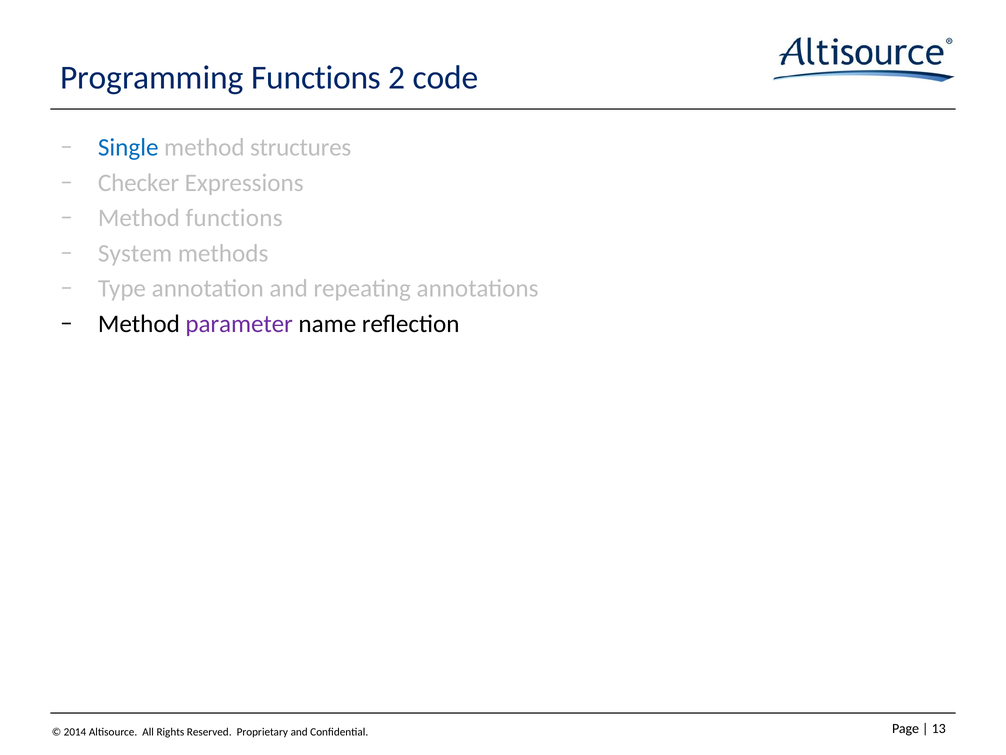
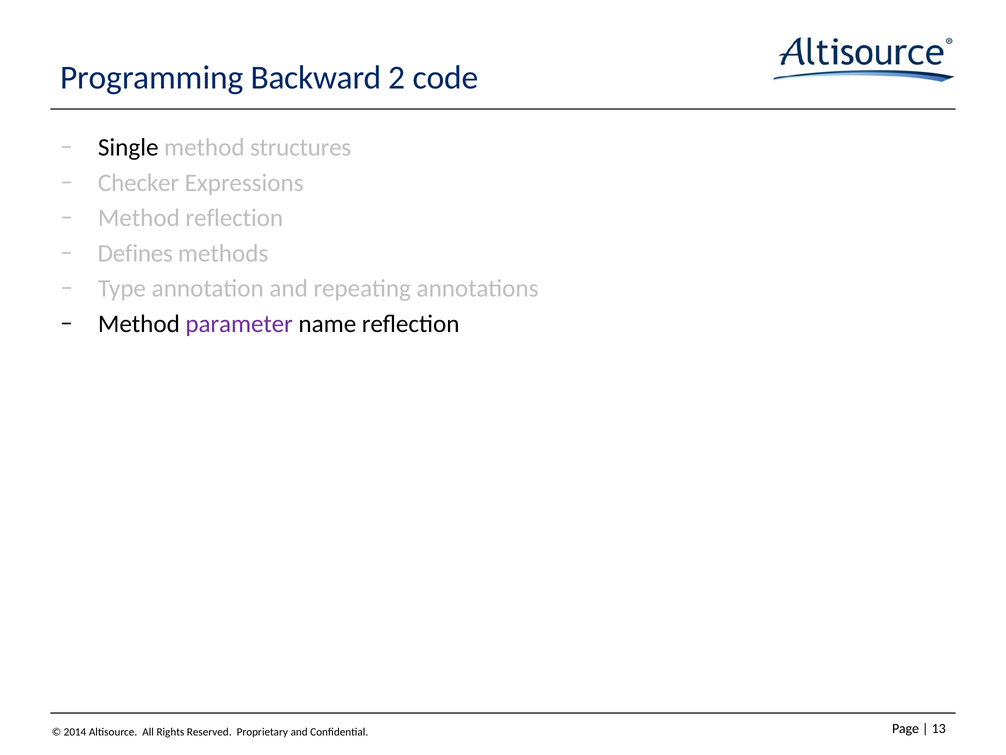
Programming Functions: Functions -> Backward
Single colour: blue -> black
Method functions: functions -> reflection
System: System -> Defines
